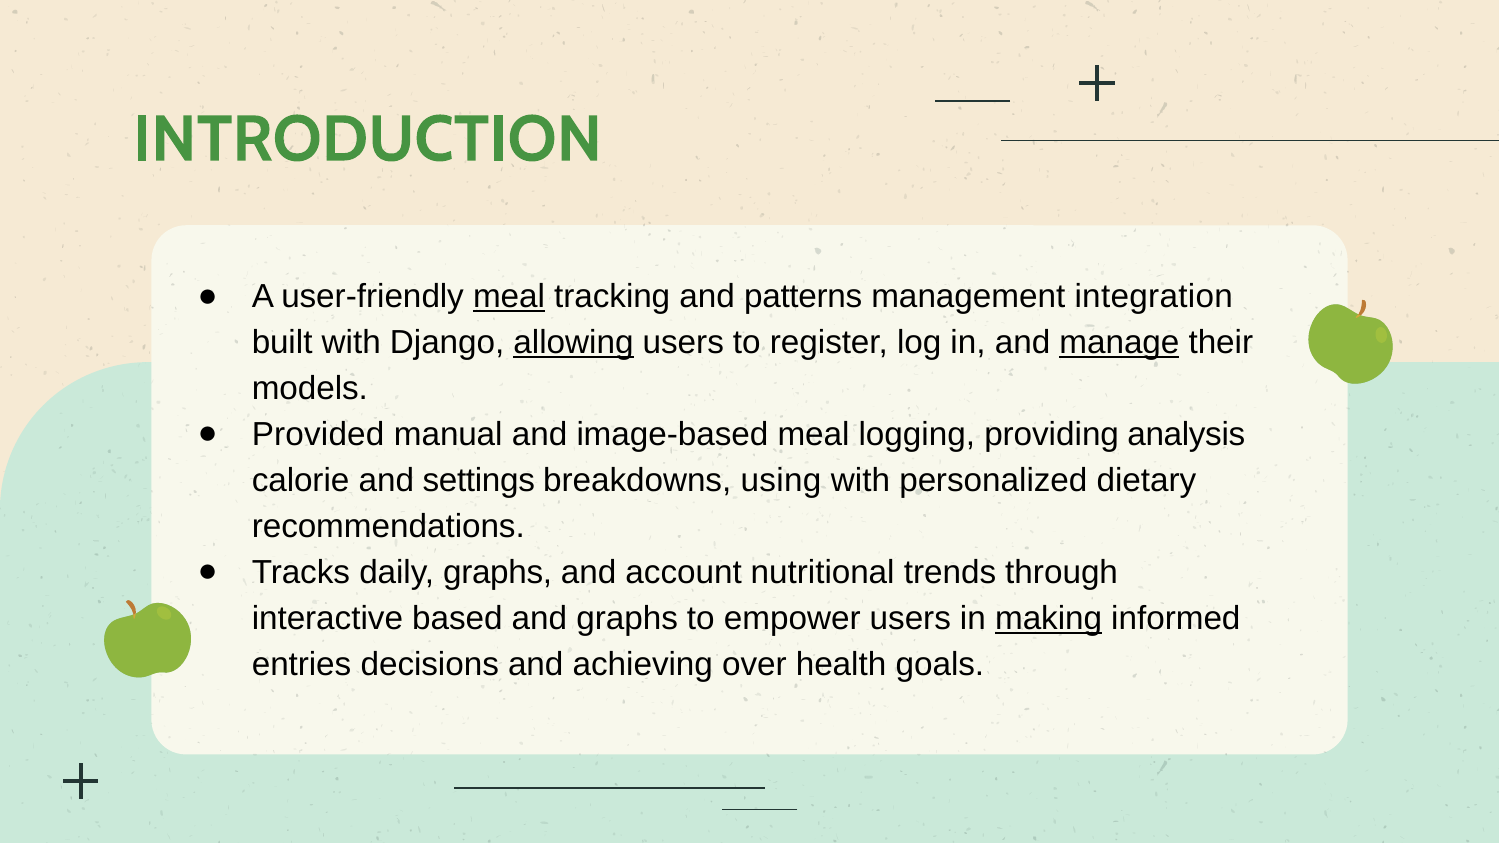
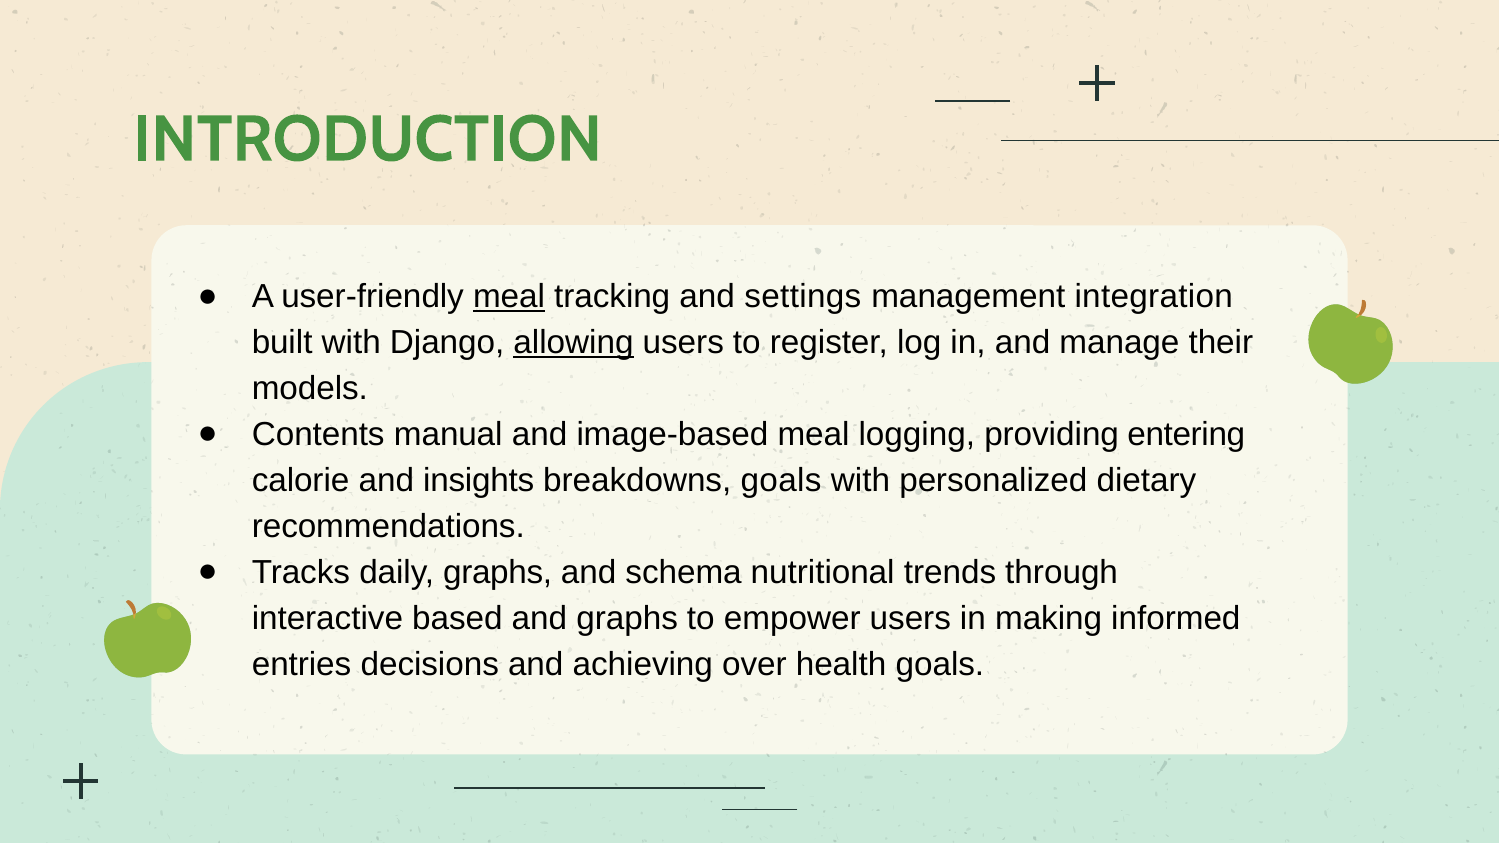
patterns: patterns -> settings
manage underline: present -> none
Provided: Provided -> Contents
analysis: analysis -> entering
settings: settings -> insights
breakdowns using: using -> goals
account: account -> schema
making underline: present -> none
